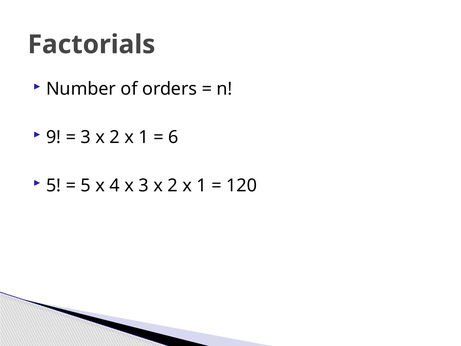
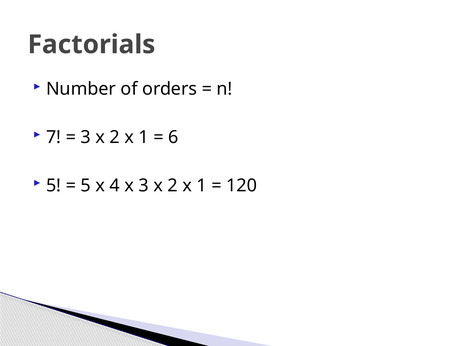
9: 9 -> 7
